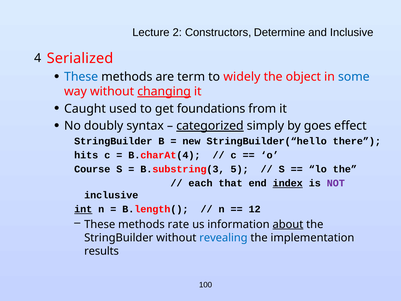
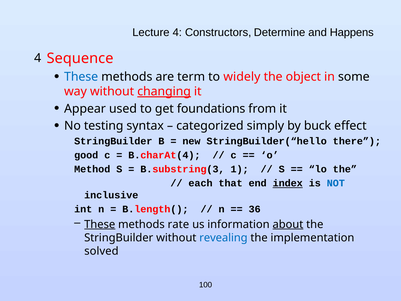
Lecture 2: 2 -> 4
and Inclusive: Inclusive -> Happens
Serialized: Serialized -> Sequence
some colour: blue -> black
Caught: Caught -> Appear
doubly: doubly -> testing
categorized underline: present -> none
goes: goes -> buck
hits: hits -> good
Course: Course -> Method
5: 5 -> 1
NOT colour: purple -> blue
int underline: present -> none
12: 12 -> 36
These at (100, 224) underline: none -> present
results: results -> solved
